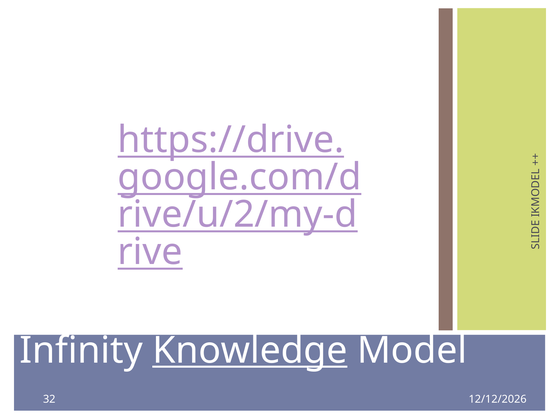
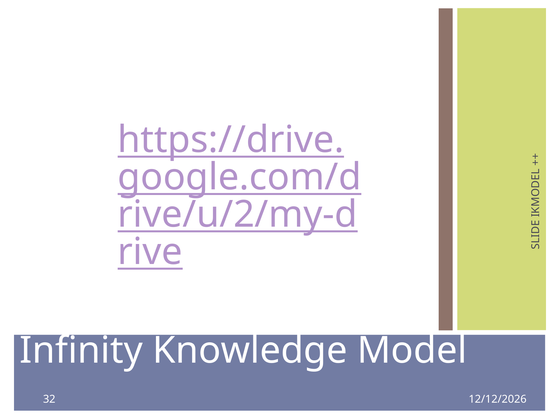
Knowledge underline: present -> none
